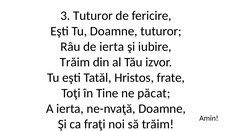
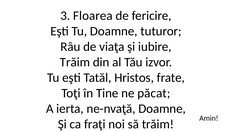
3 Tuturor: Tuturor -> Floarea
de ierta: ierta -> viaţa
